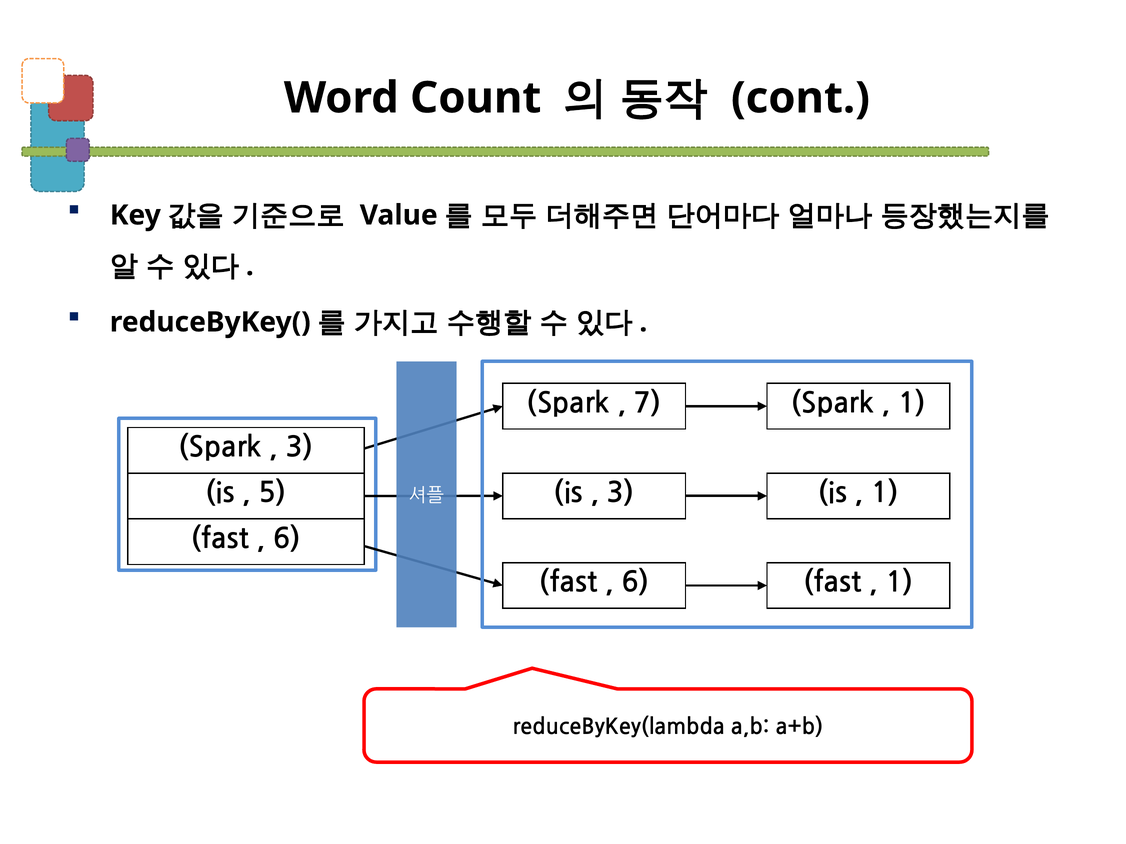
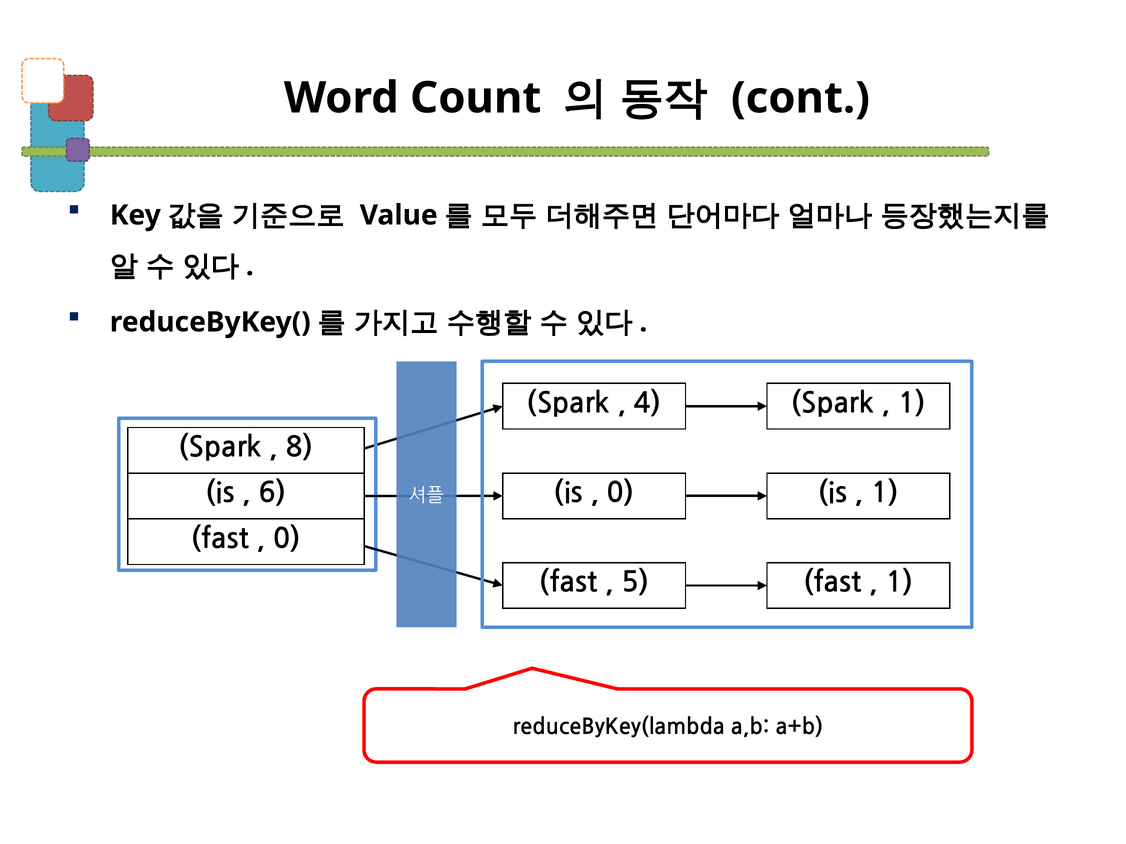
7: 7 -> 4
3 at (299, 448): 3 -> 8
5: 5 -> 6
3 at (621, 493): 3 -> 0
6 at (287, 539): 6 -> 0
6 at (635, 583): 6 -> 5
